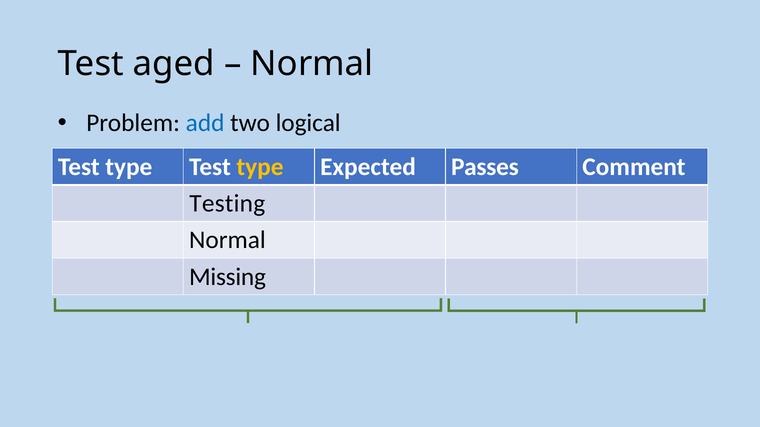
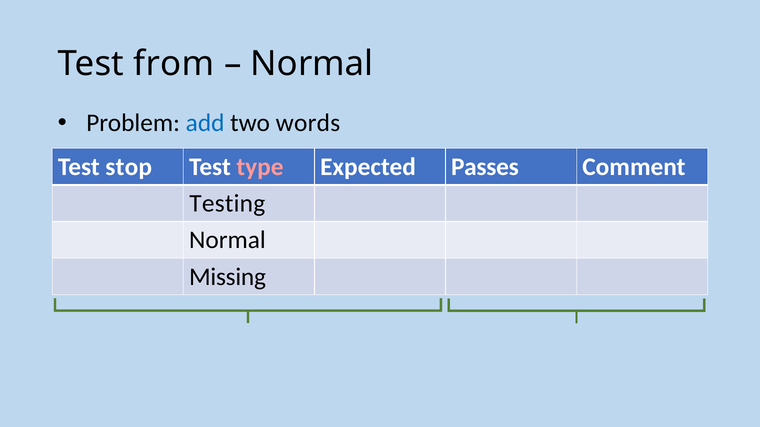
aged: aged -> from
logical: logical -> words
type at (129, 167): type -> stop
type at (260, 167) colour: yellow -> pink
